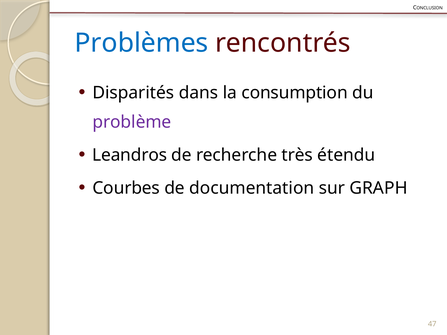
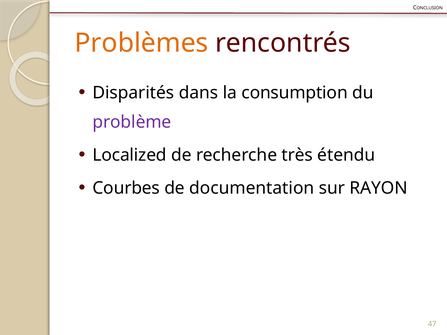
Problèmes colour: blue -> orange
Leandros: Leandros -> Localized
GRAPH: GRAPH -> RAYON
